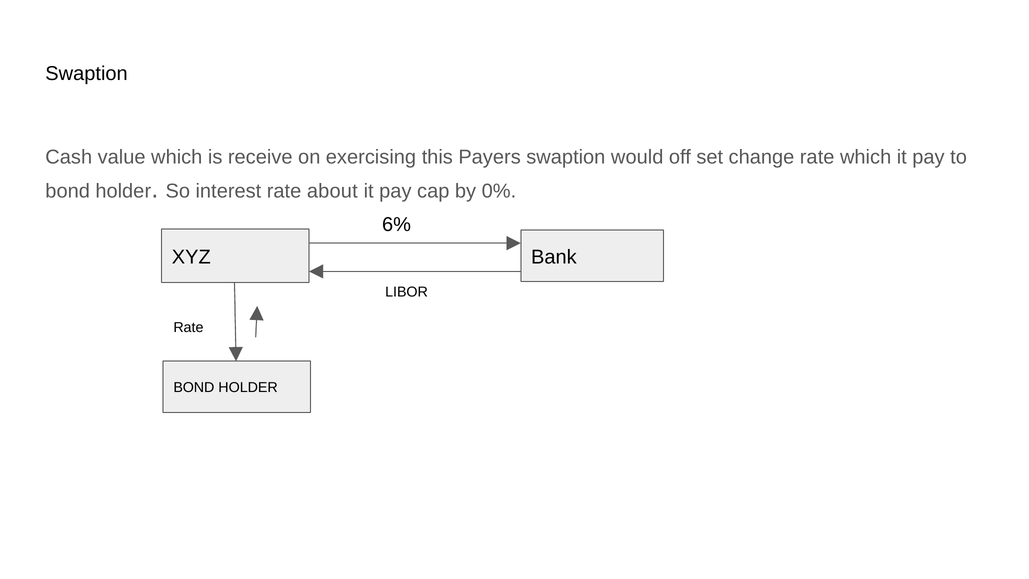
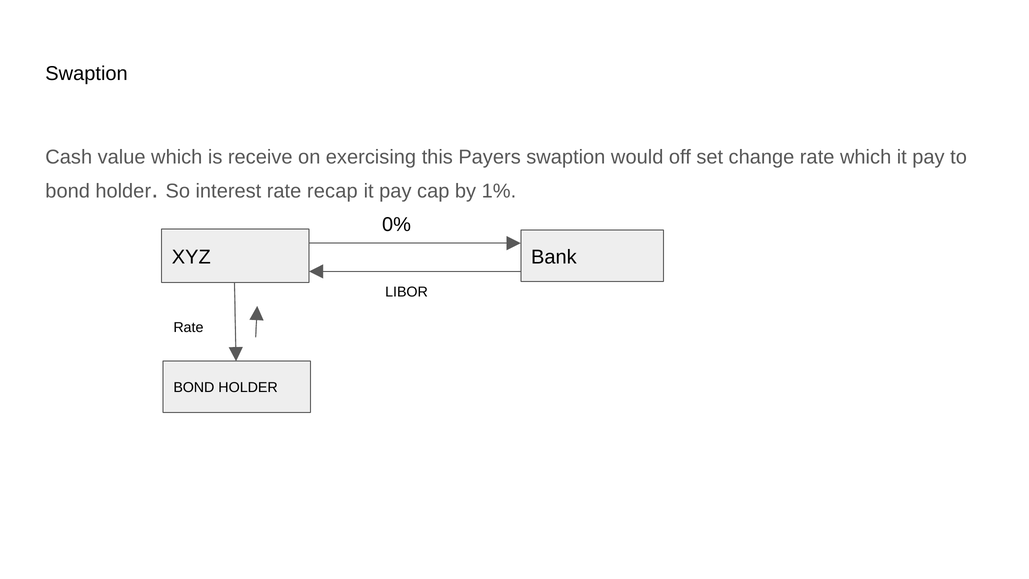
about: about -> recap
0%: 0% -> 1%
6%: 6% -> 0%
